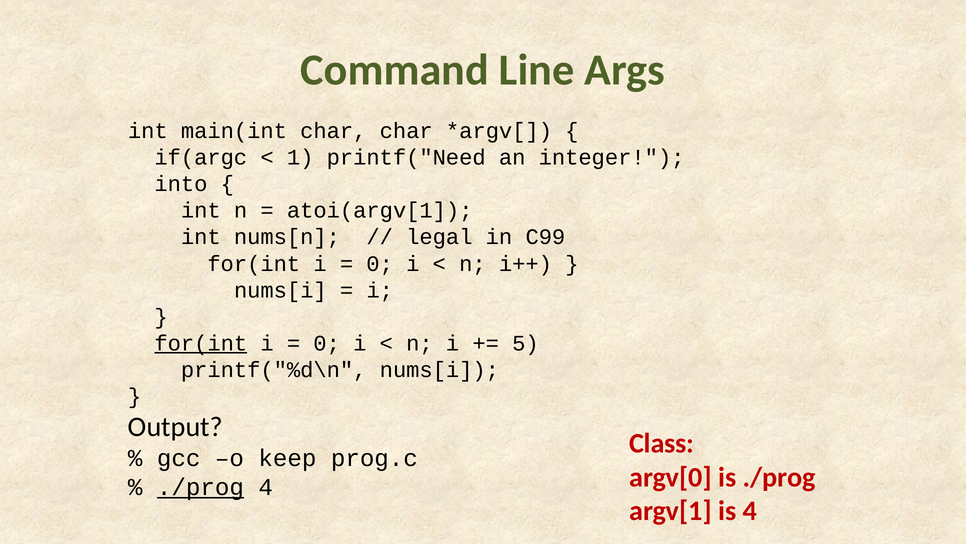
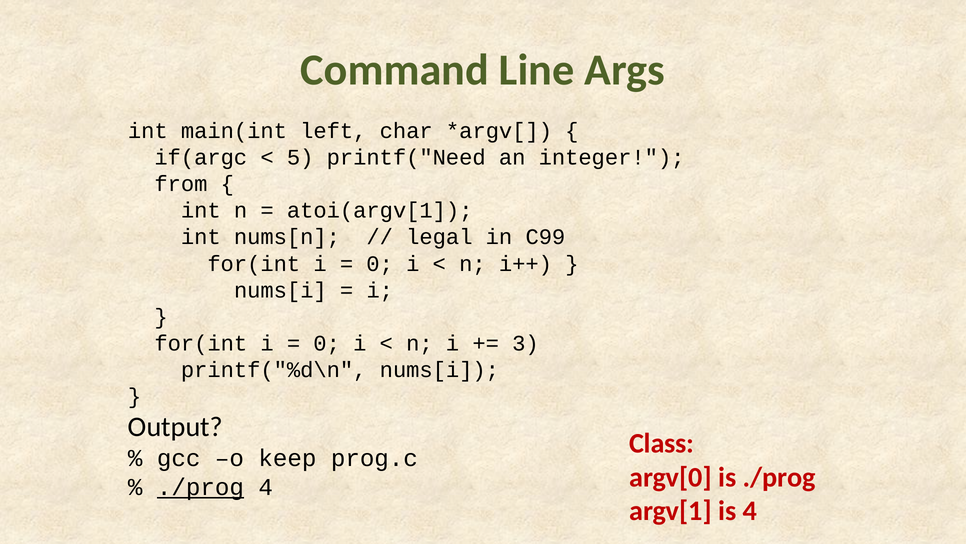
main(int char: char -> left
1: 1 -> 5
into: into -> from
for(int at (201, 343) underline: present -> none
5: 5 -> 3
